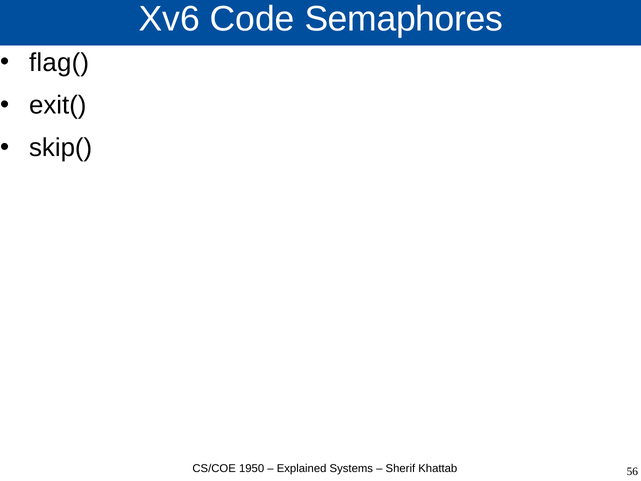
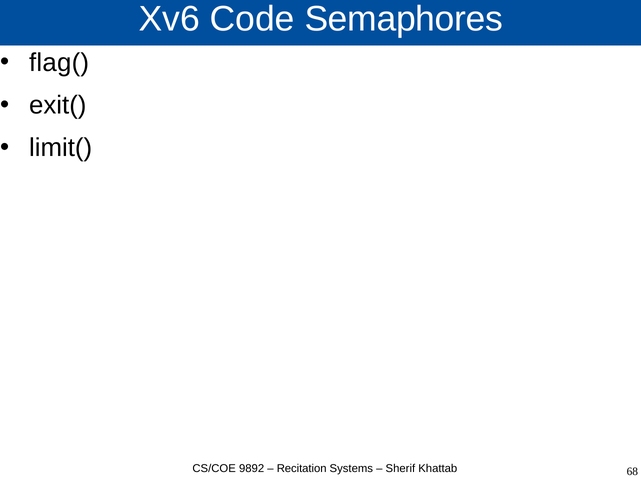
skip(: skip( -> limit(
1950: 1950 -> 9892
Explained: Explained -> Recitation
56: 56 -> 68
